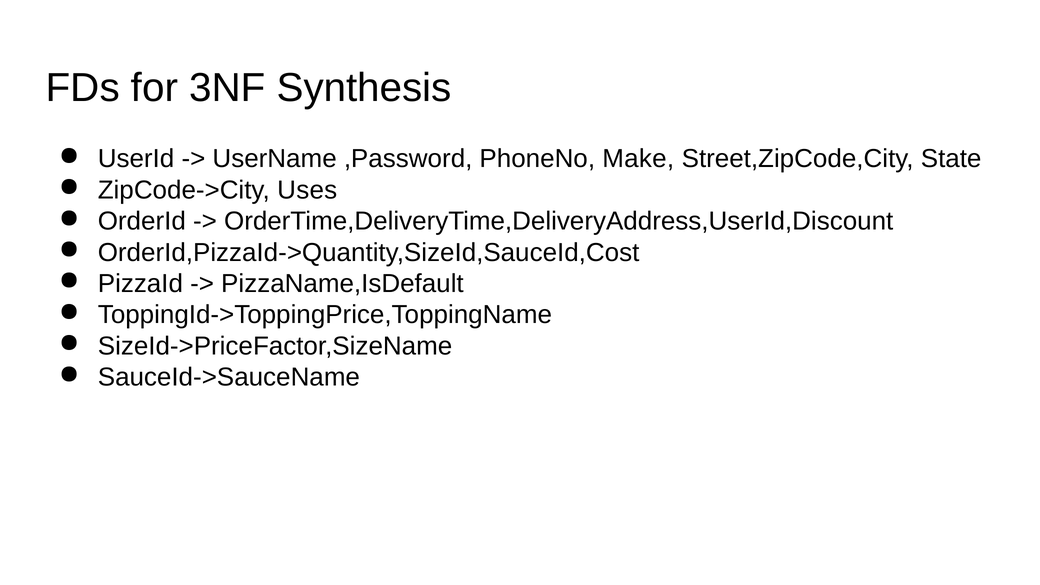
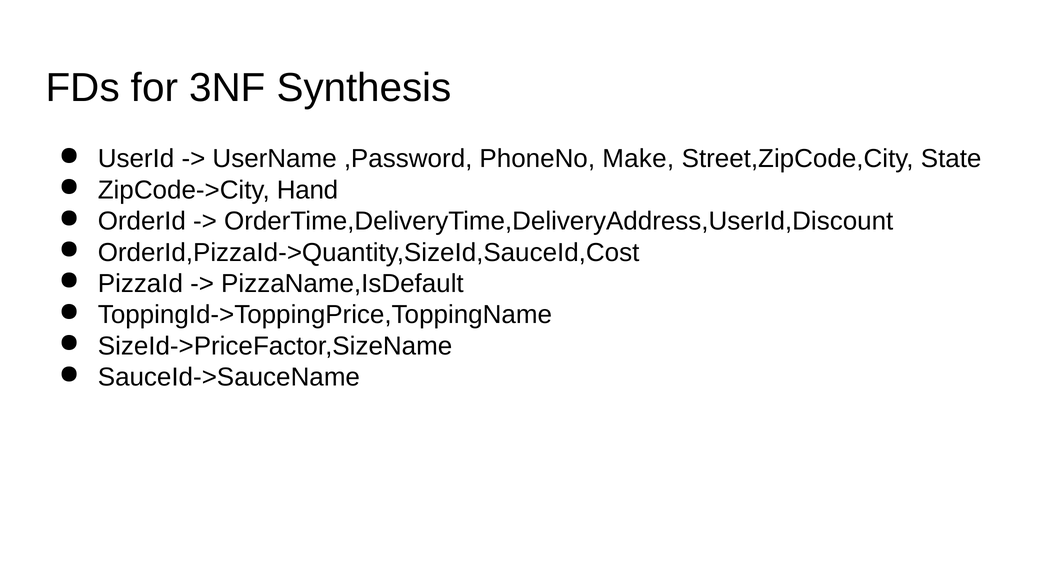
Uses: Uses -> Hand
